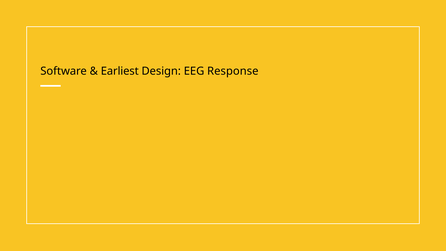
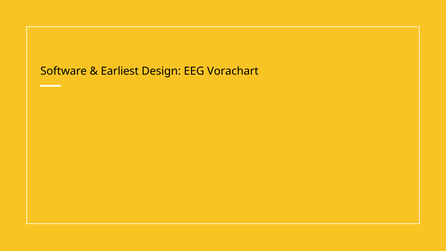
Response: Response -> Vorachart
